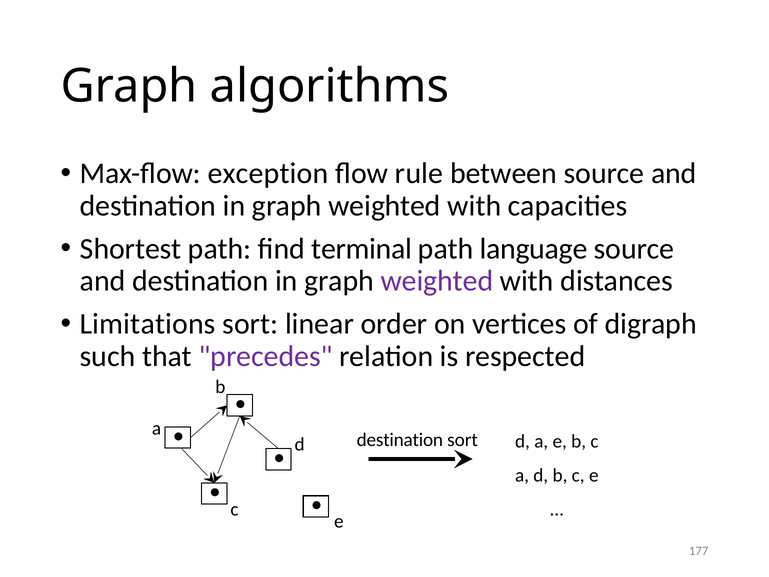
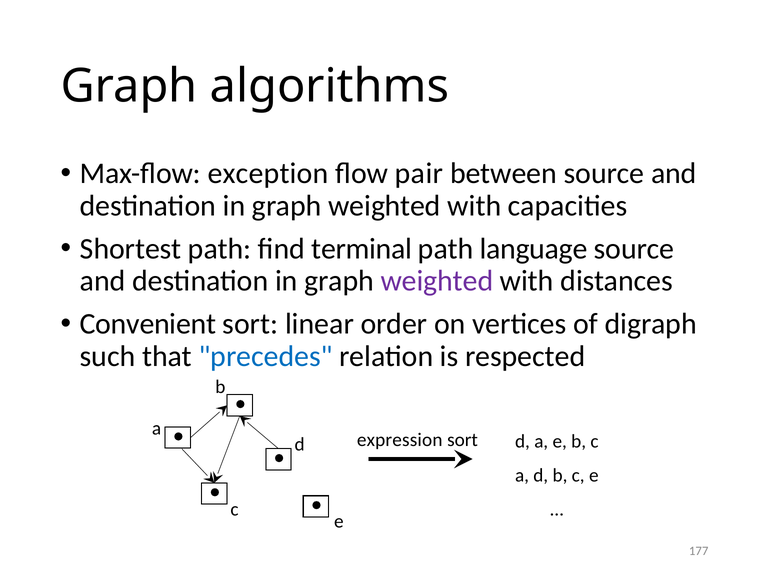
rule: rule -> pair
Limitations: Limitations -> Convenient
precedes colour: purple -> blue
destination at (400, 440): destination -> expression
